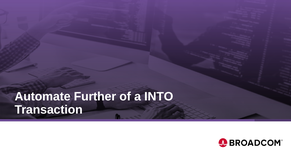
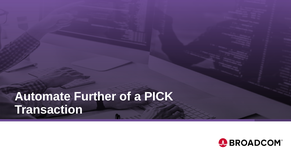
INTO: INTO -> PICK
